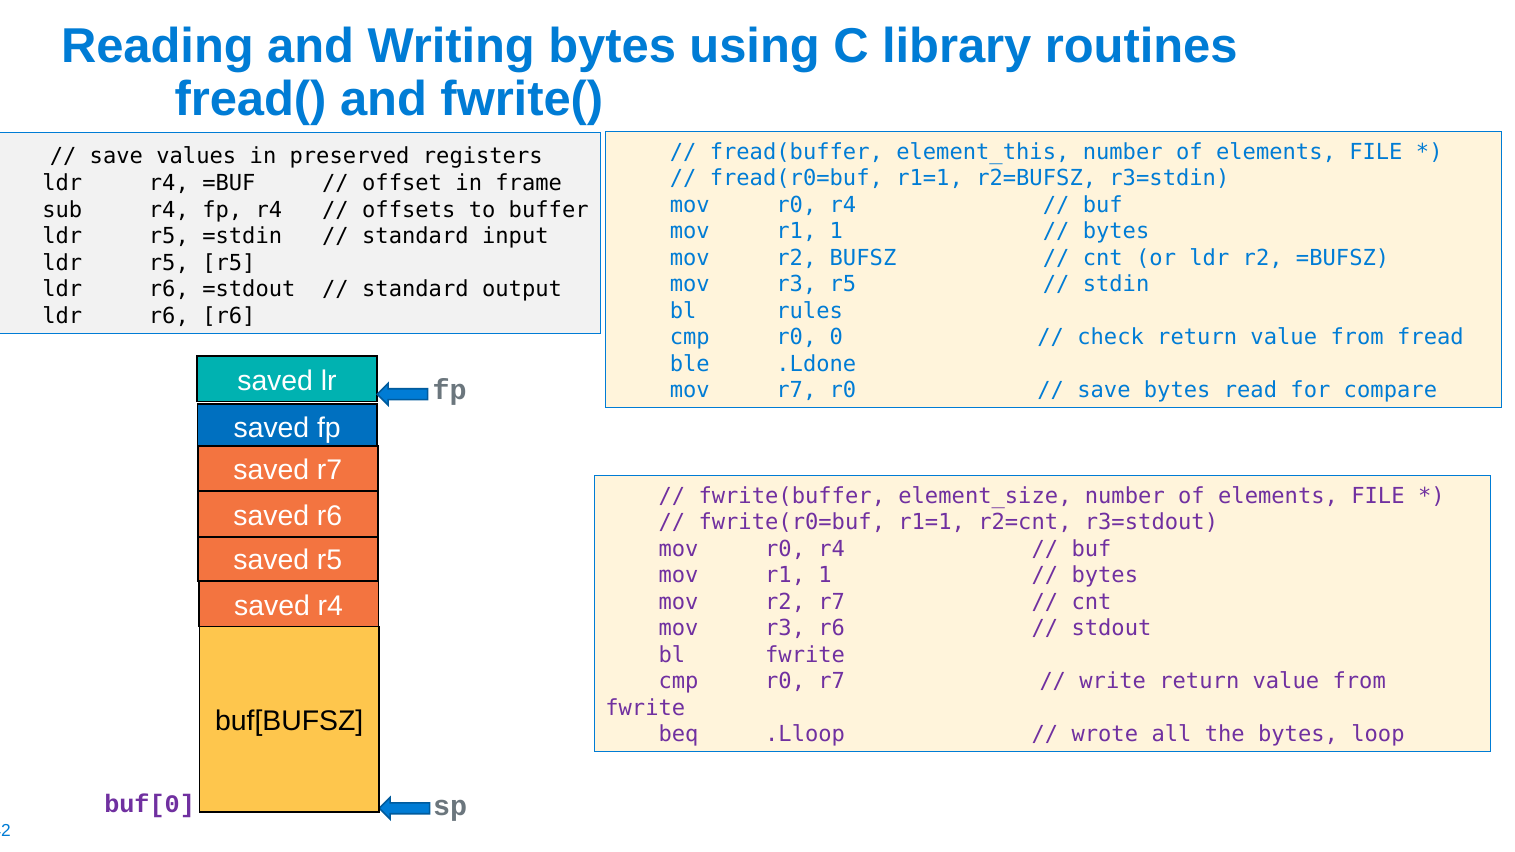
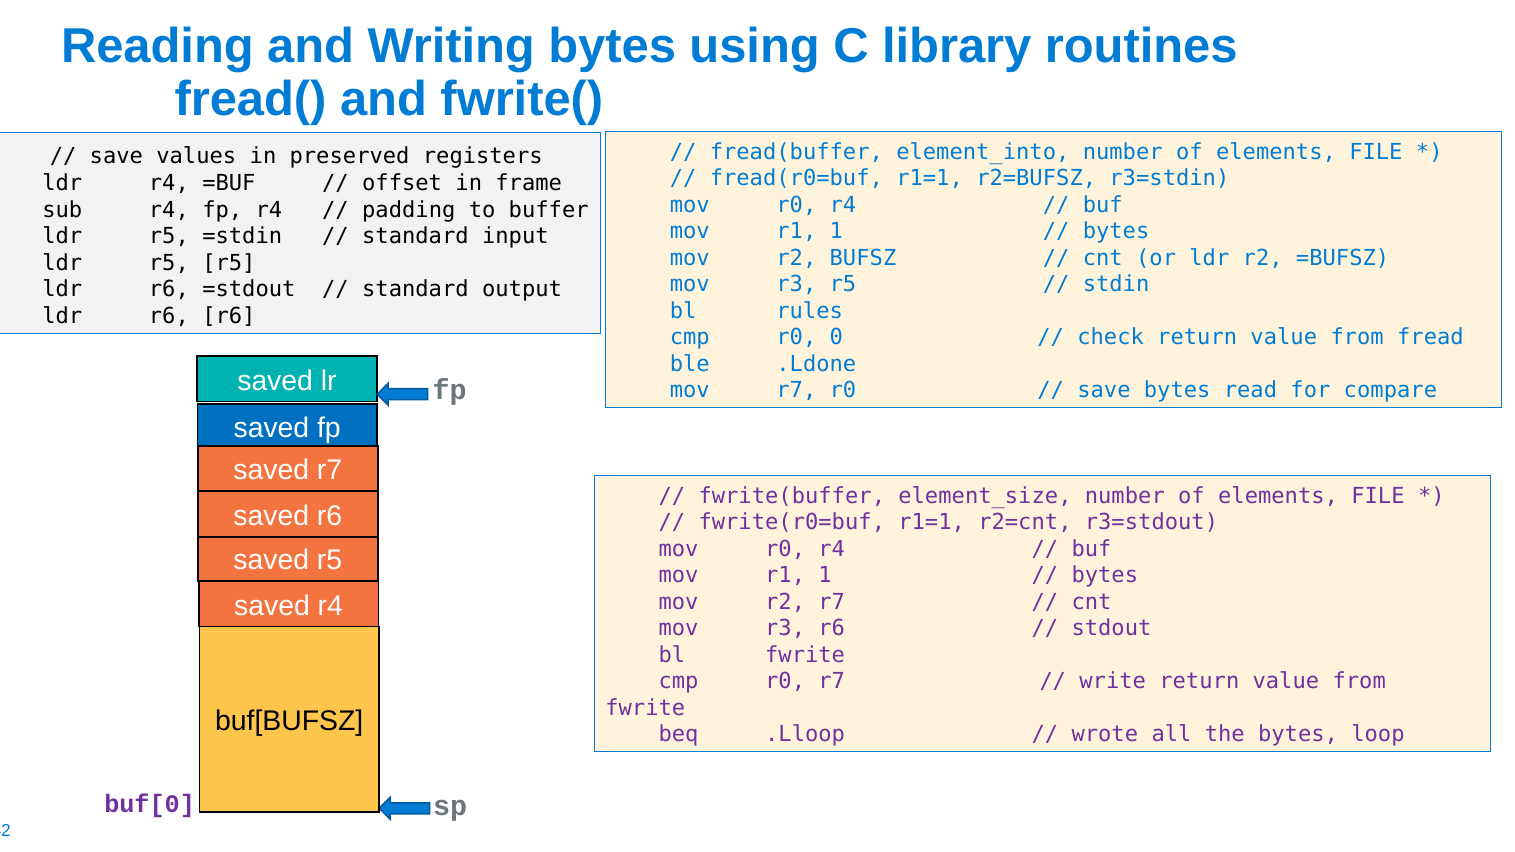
element_this: element_this -> element_into
offsets: offsets -> padding
